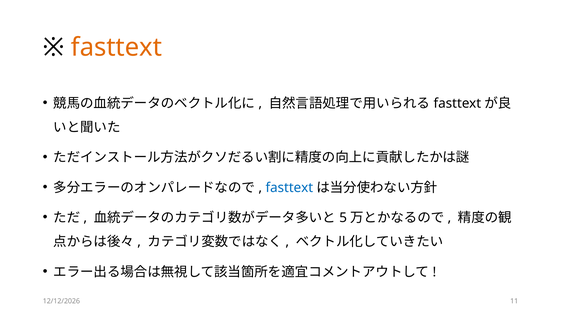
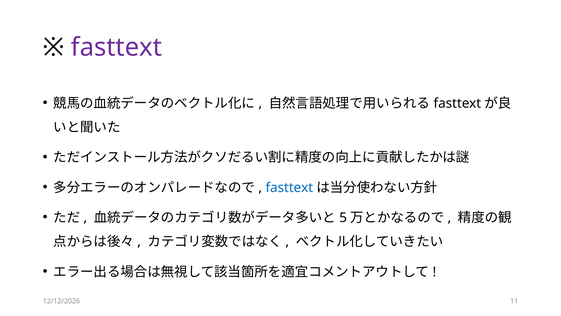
fasttext at (116, 47) colour: orange -> purple
